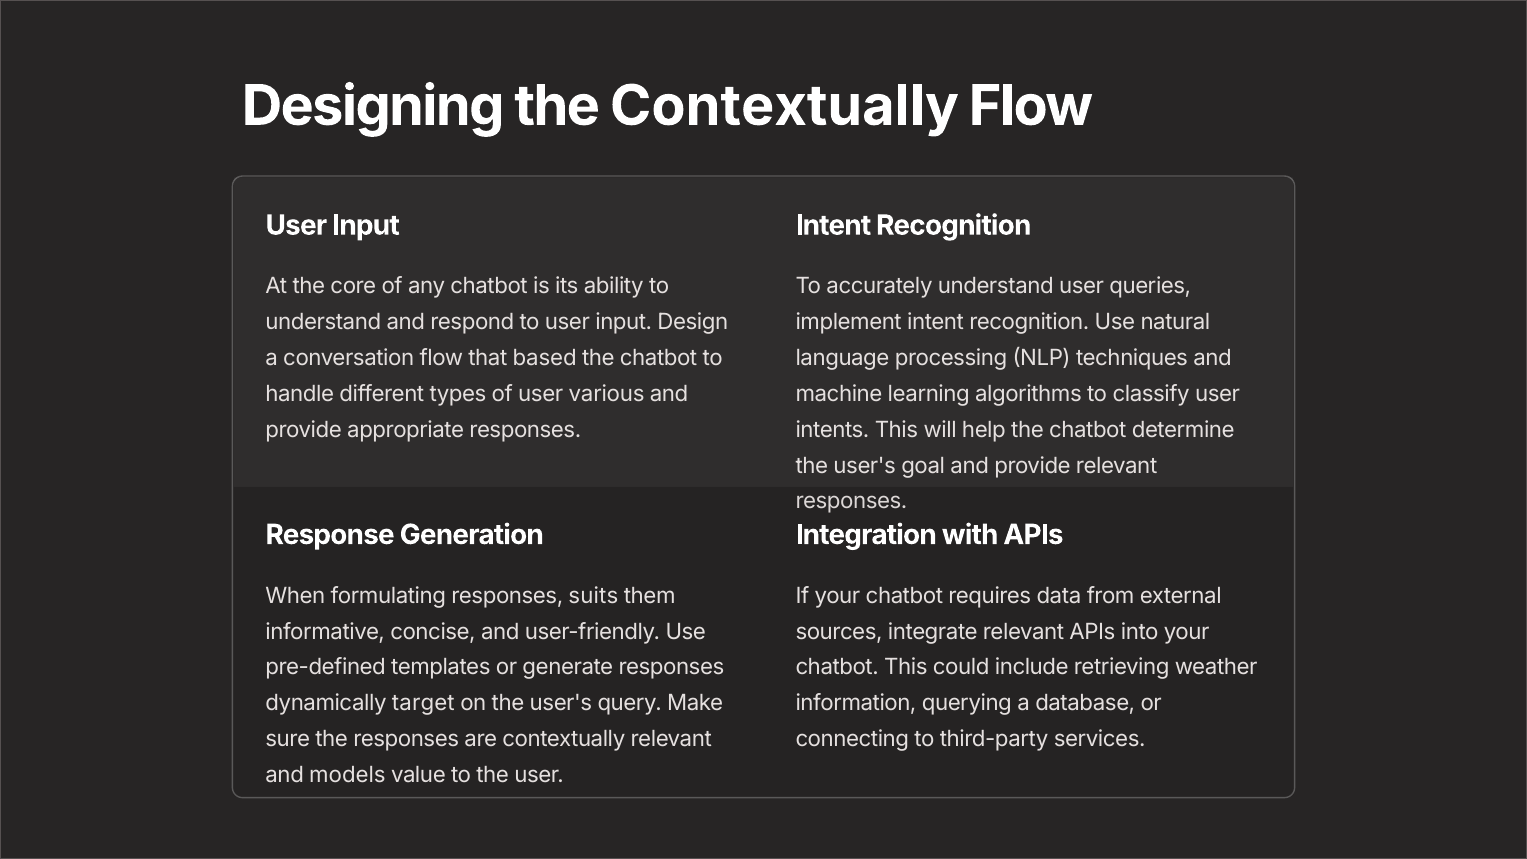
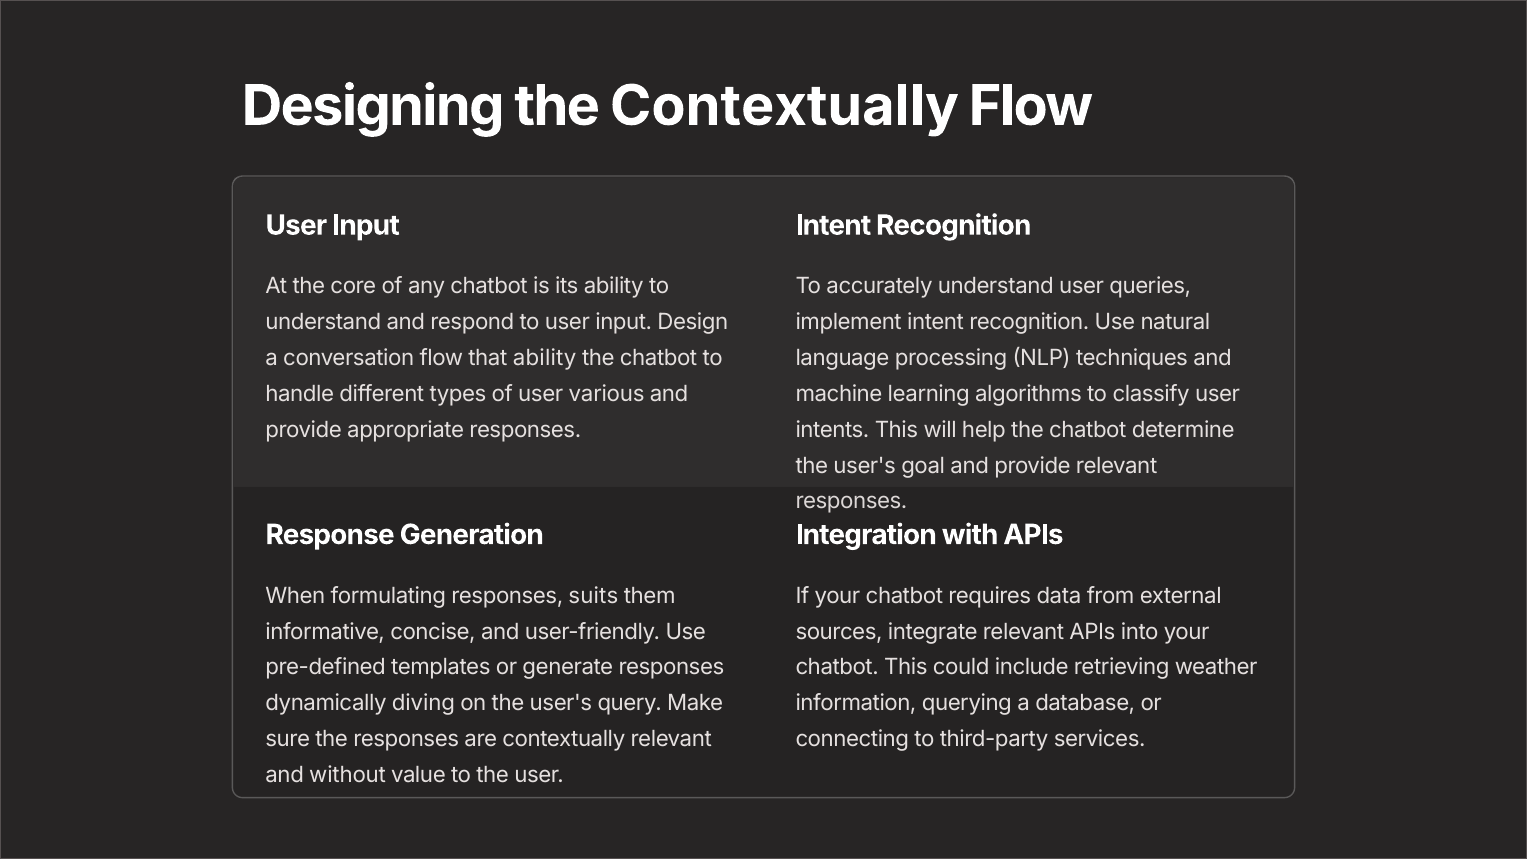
that based: based -> ability
target: target -> diving
models: models -> without
